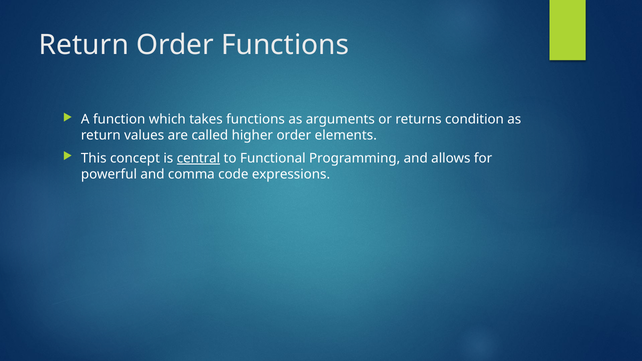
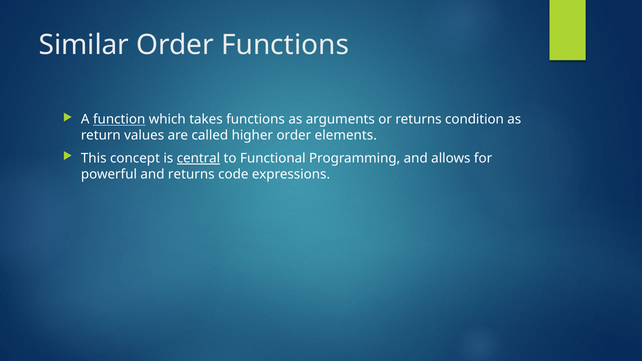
Return at (84, 45): Return -> Similar
function underline: none -> present
and comma: comma -> returns
